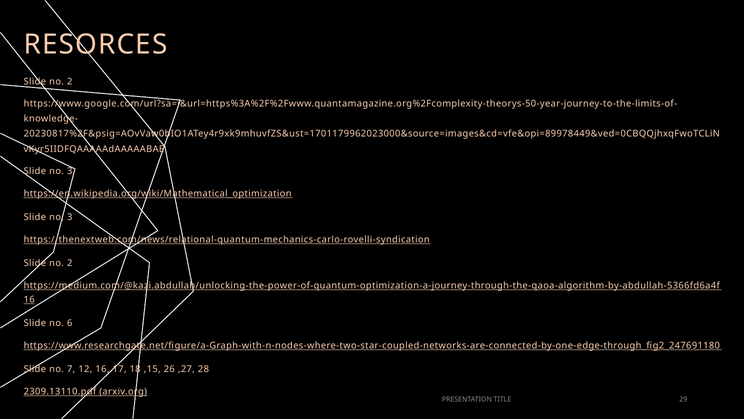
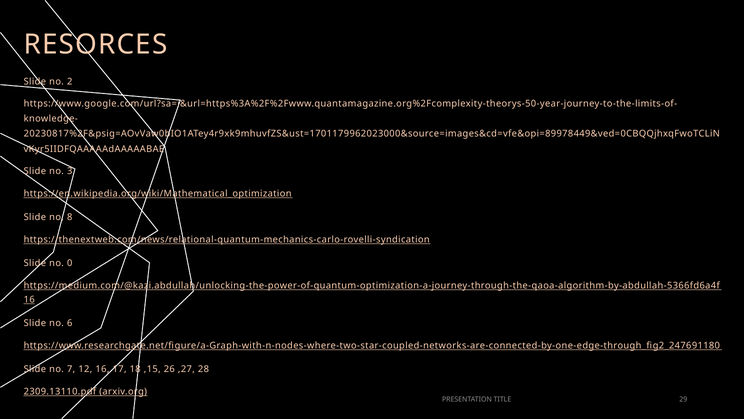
3 at (70, 217): 3 -> 8
2 at (70, 263): 2 -> 0
